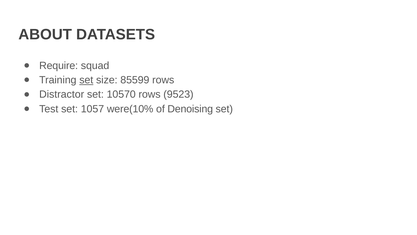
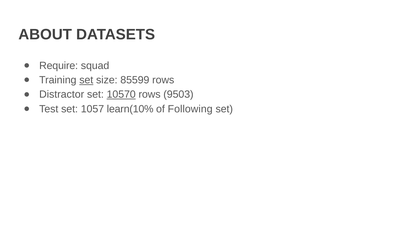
10570 underline: none -> present
9523: 9523 -> 9503
were(10%: were(10% -> learn(10%
Denoising: Denoising -> Following
